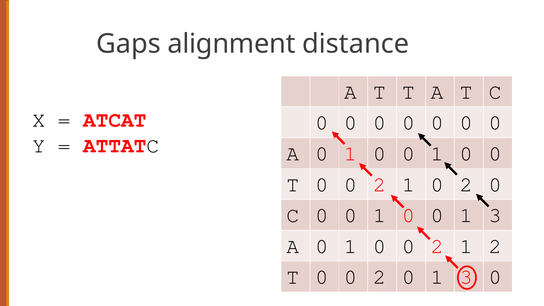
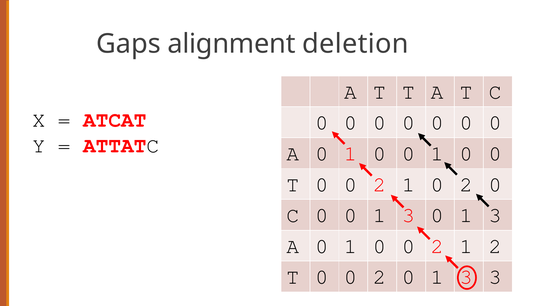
distance: distance -> deletion
0 at (408, 215): 0 -> 3
3 0: 0 -> 3
